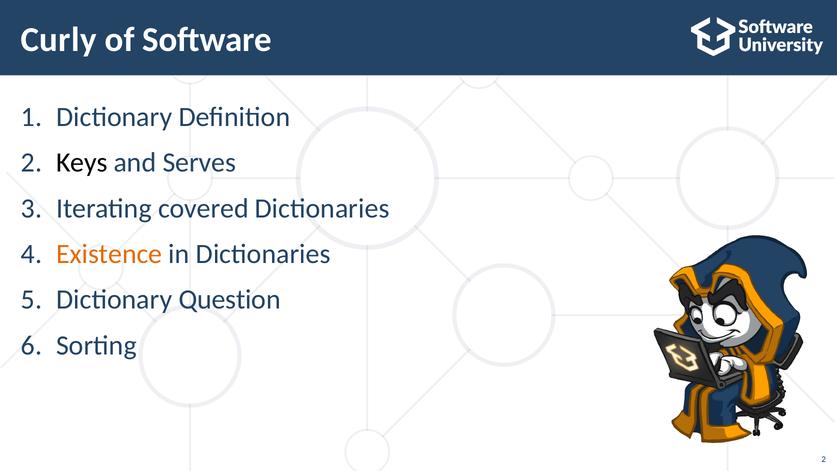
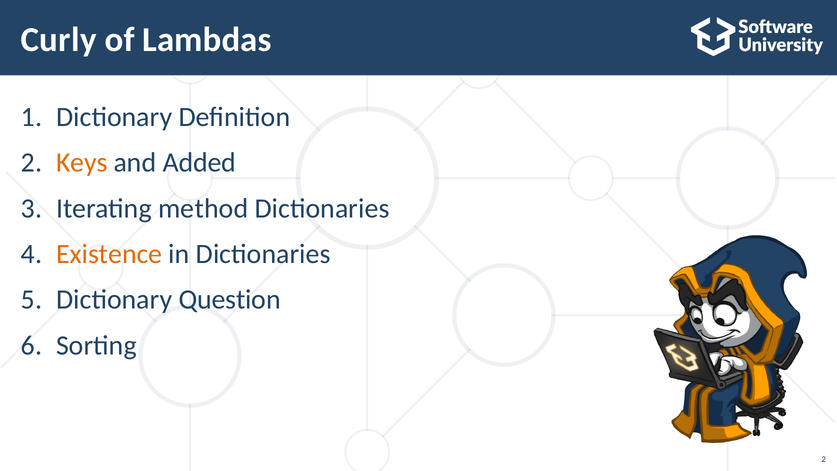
Software: Software -> Lambdas
Keys colour: black -> orange
Serves: Serves -> Added
covered: covered -> method
